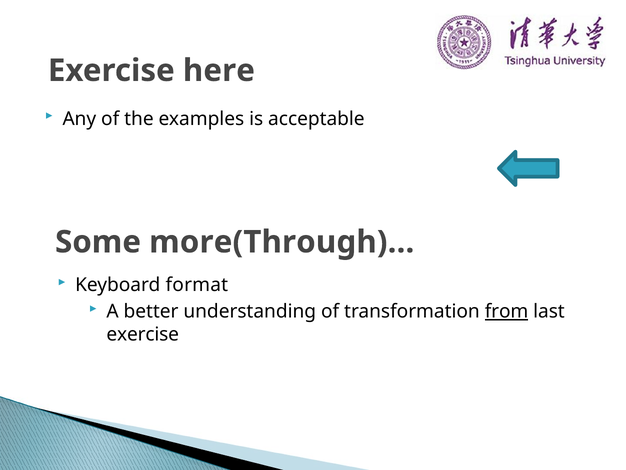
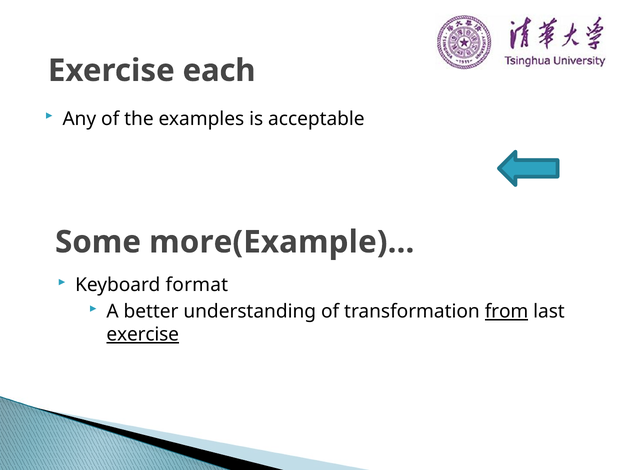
here: here -> each
more(Through)…: more(Through)… -> more(Example)…
exercise at (143, 334) underline: none -> present
